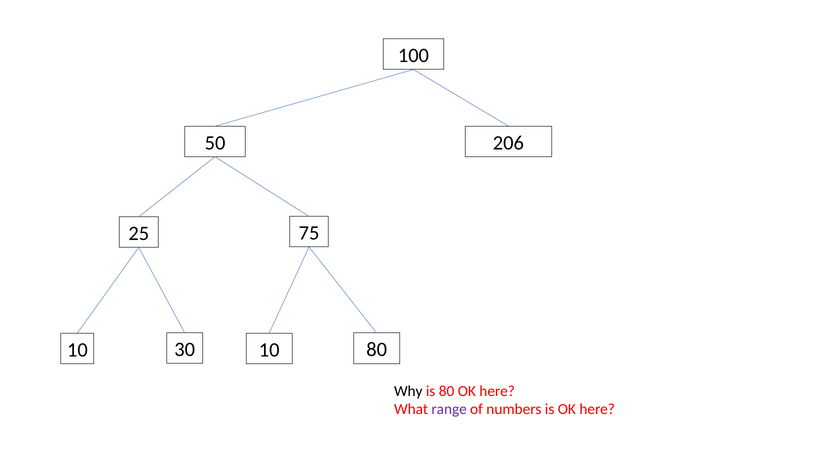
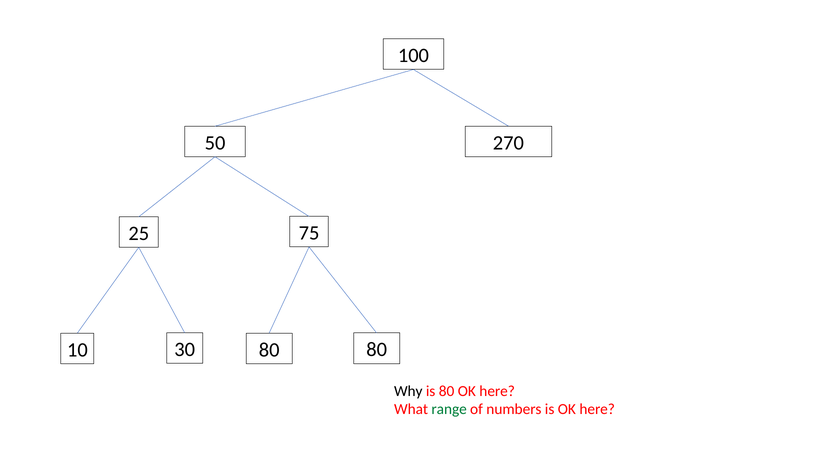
206: 206 -> 270
30 10: 10 -> 80
range colour: purple -> green
